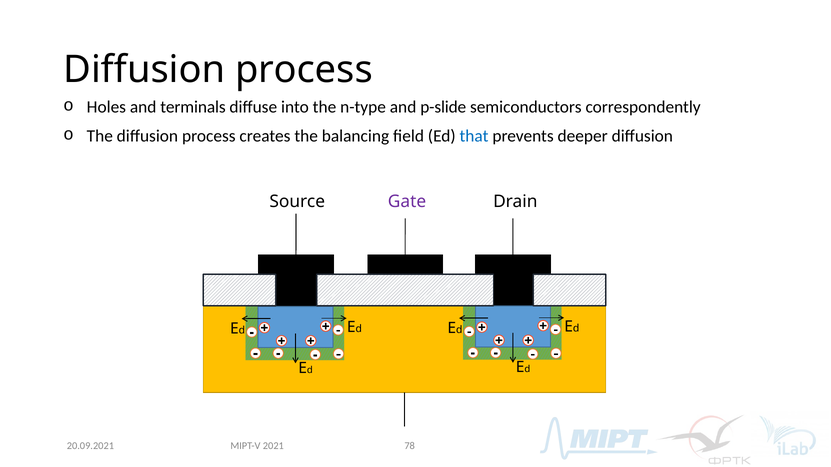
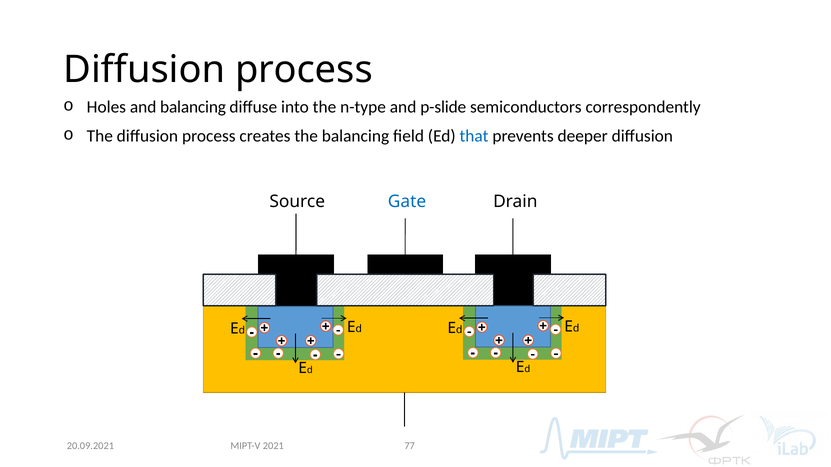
and terminals: terminals -> balancing
Gate colour: purple -> blue
78: 78 -> 77
